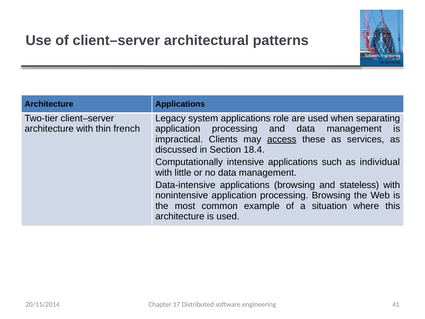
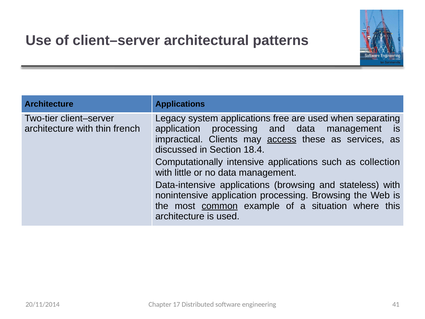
role: role -> free
individual: individual -> collection
common underline: none -> present
